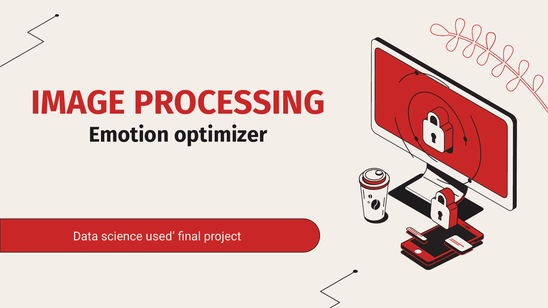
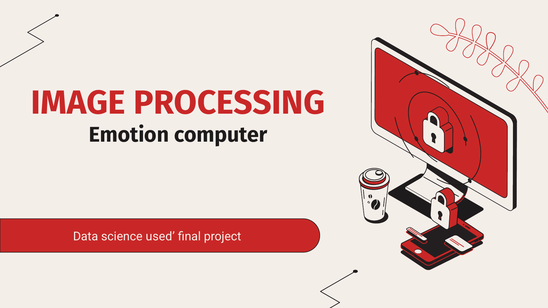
optimizer: optimizer -> computer
